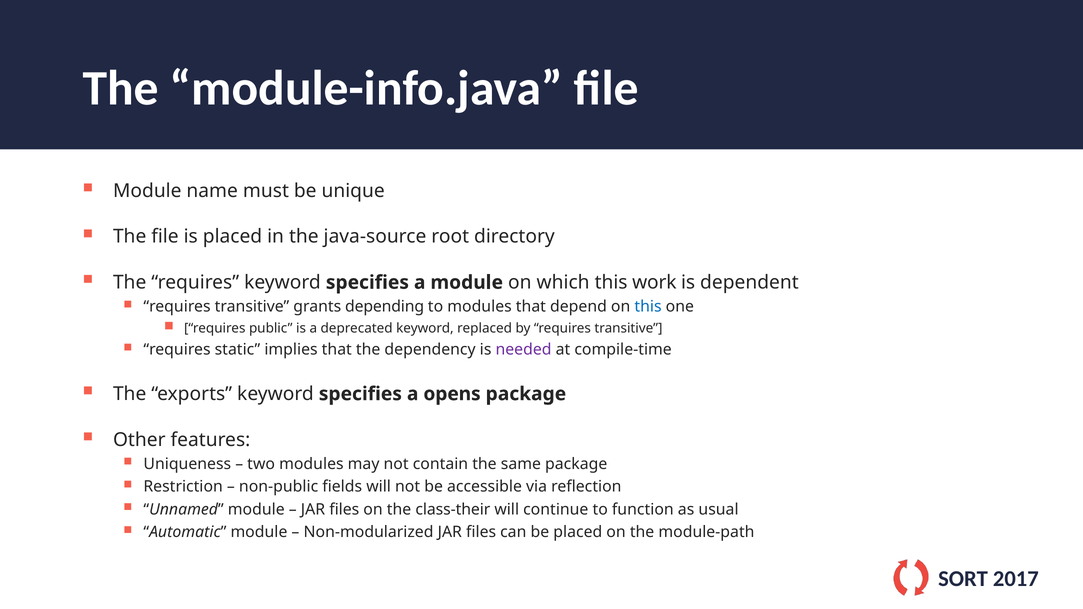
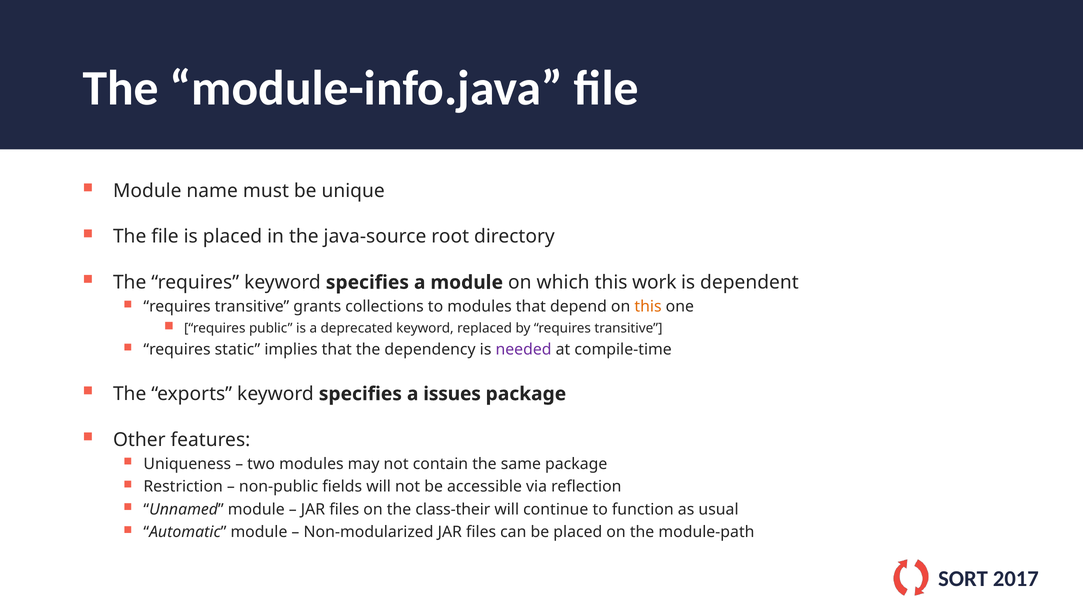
depending: depending -> collections
this at (648, 307) colour: blue -> orange
opens: opens -> issues
